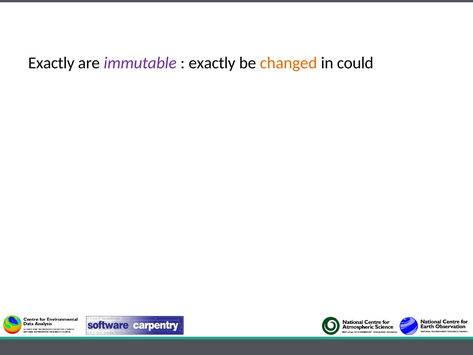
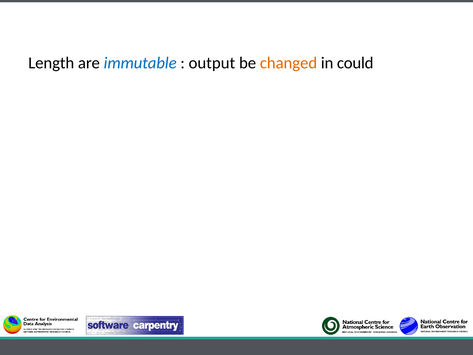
Exactly at (51, 63): Exactly -> Length
immutable colour: purple -> blue
exactly at (212, 63): exactly -> output
